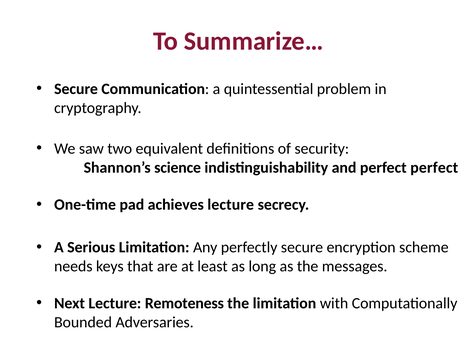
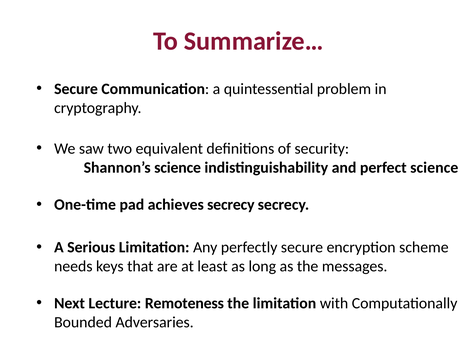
perfect perfect: perfect -> science
achieves lecture: lecture -> secrecy
